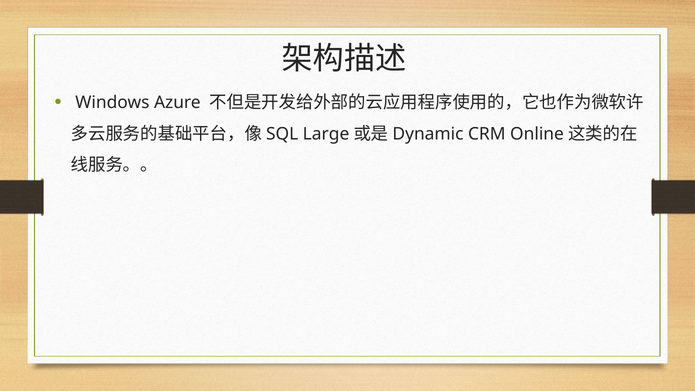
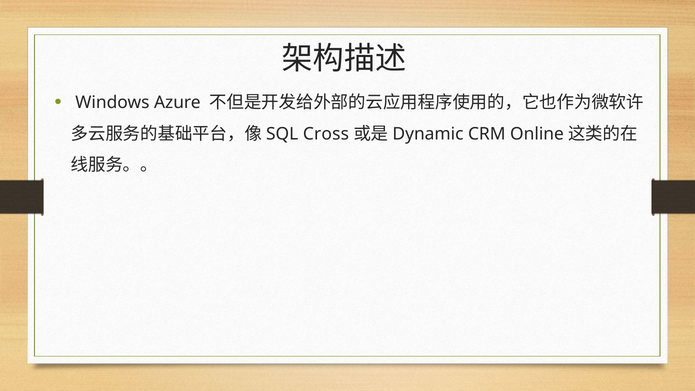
Large: Large -> Cross
